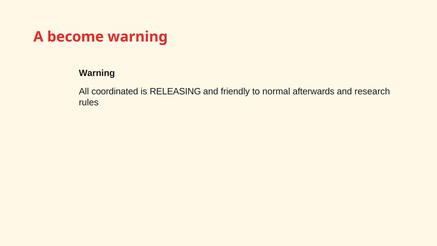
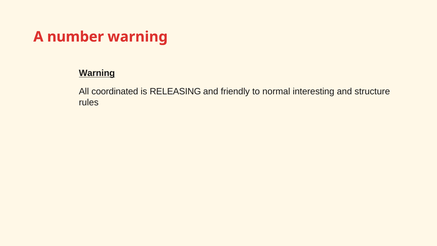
become: become -> number
Warning at (97, 73) underline: none -> present
afterwards: afterwards -> interesting
research: research -> structure
